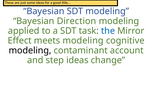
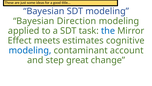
meets modeling: modeling -> estimates
modeling at (30, 50) colour: black -> blue
step ideas: ideas -> great
